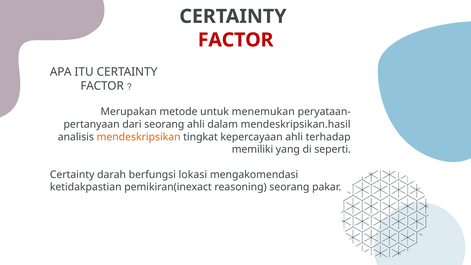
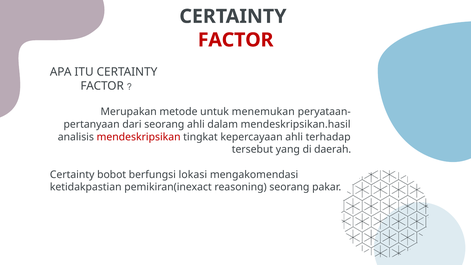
mendeskripsikan colour: orange -> red
memiliki: memiliki -> tersebut
seperti: seperti -> daerah
darah: darah -> bobot
